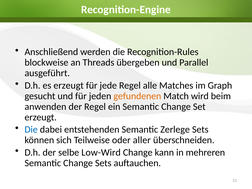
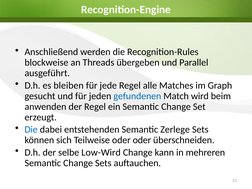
es erzeugt: erzeugt -> bleiben
gefundenen colour: orange -> blue
oder aller: aller -> oder
